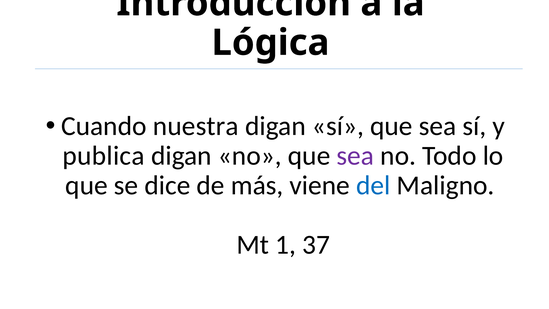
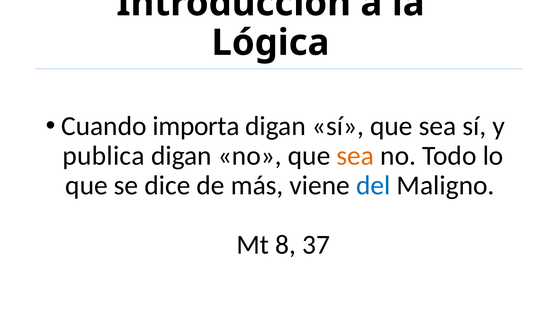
nuestra: nuestra -> importa
sea at (355, 156) colour: purple -> orange
1: 1 -> 8
